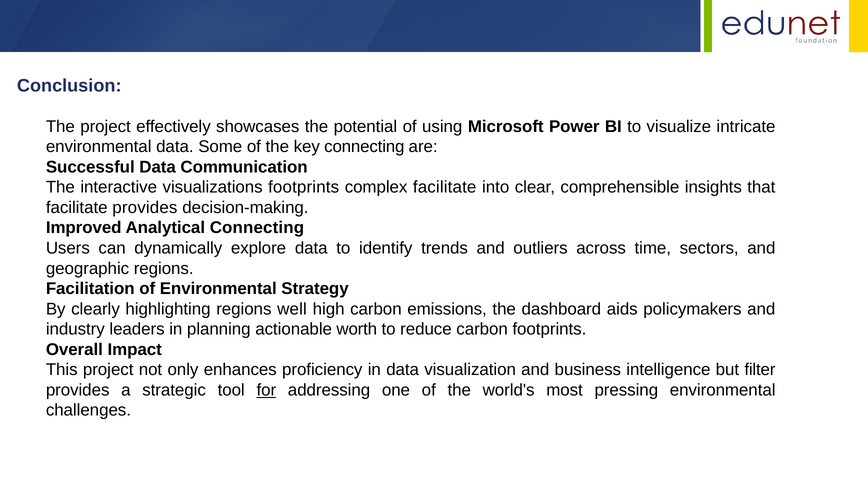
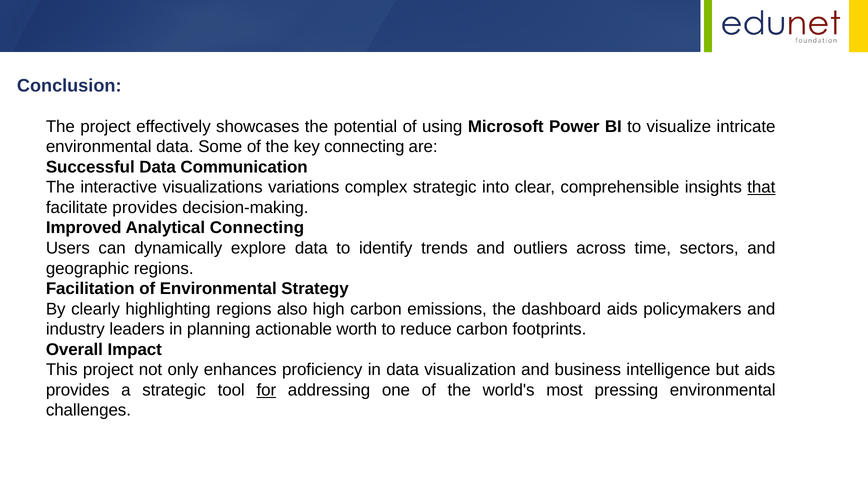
visualizations footprints: footprints -> variations
complex facilitate: facilitate -> strategic
that underline: none -> present
well: well -> also
but filter: filter -> aids
